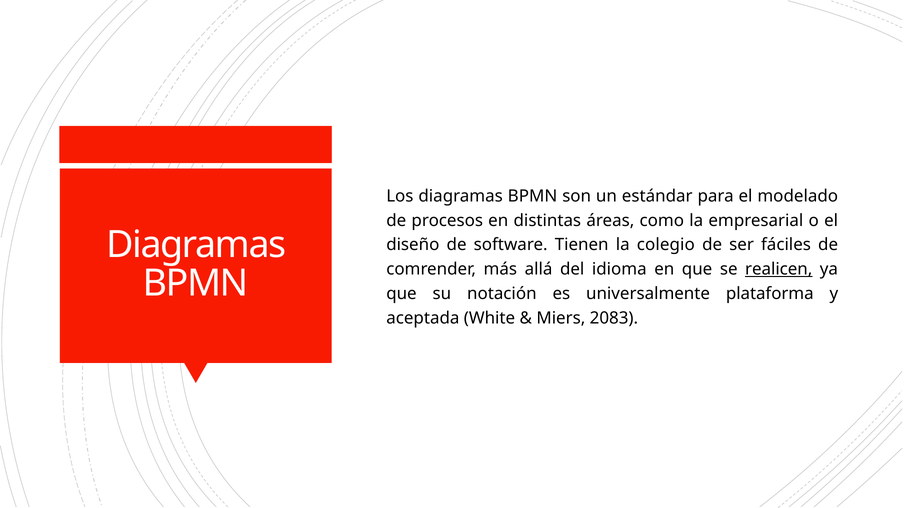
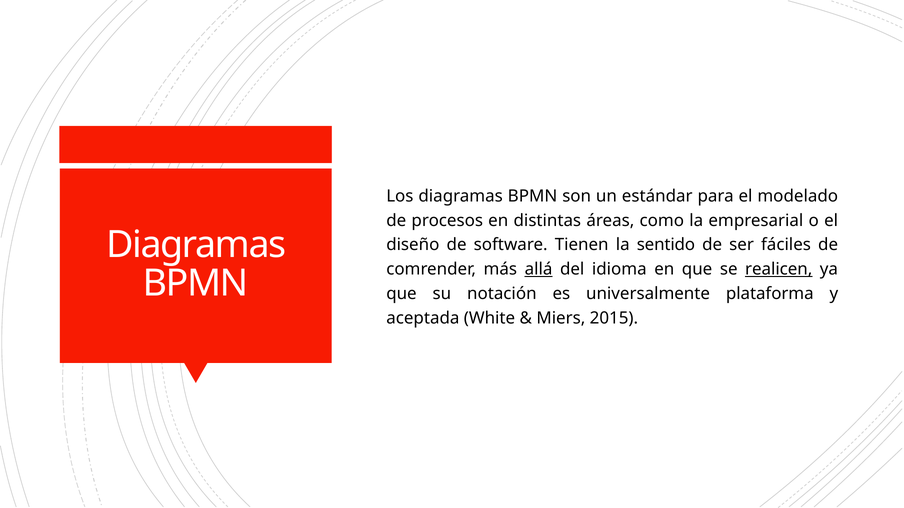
colegio: colegio -> sentido
allá underline: none -> present
2083: 2083 -> 2015
